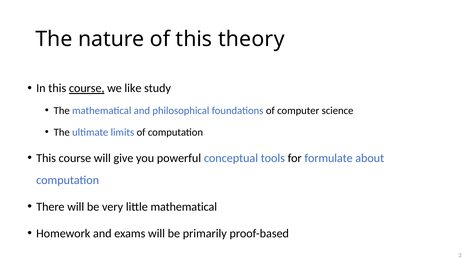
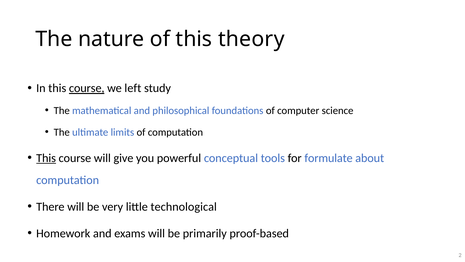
like: like -> left
This at (46, 158) underline: none -> present
little mathematical: mathematical -> technological
